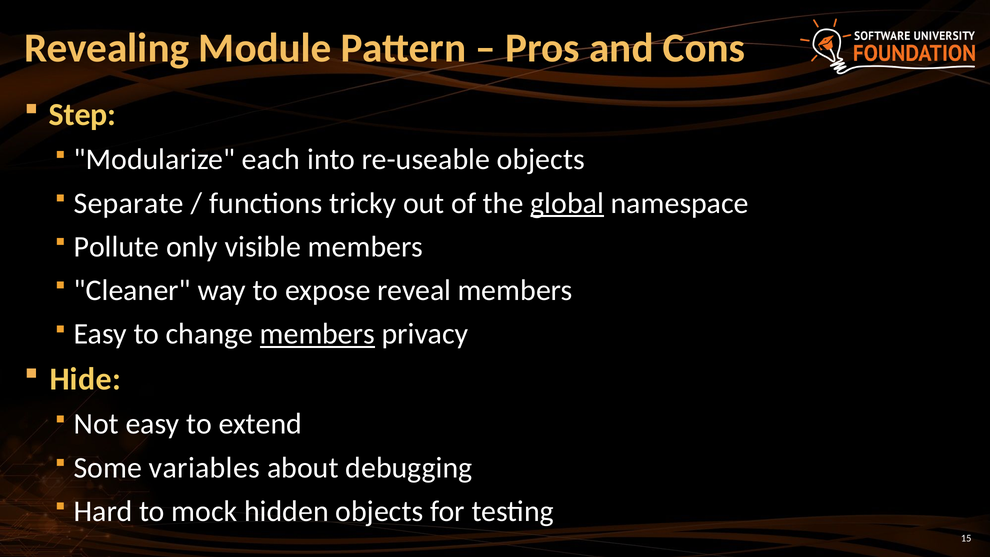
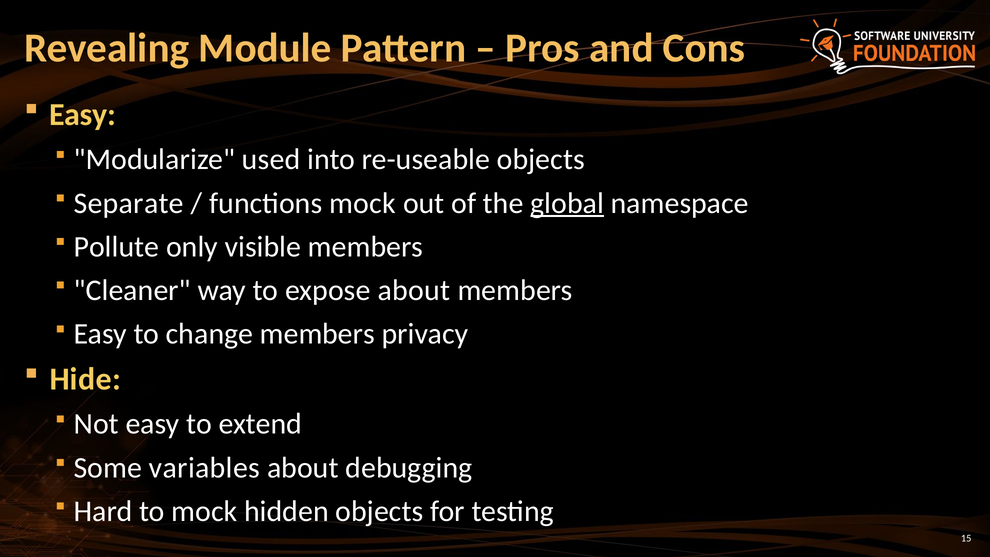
Step at (82, 115): Step -> Easy
each: each -> used
functions tricky: tricky -> mock
expose reveal: reveal -> about
members at (317, 334) underline: present -> none
